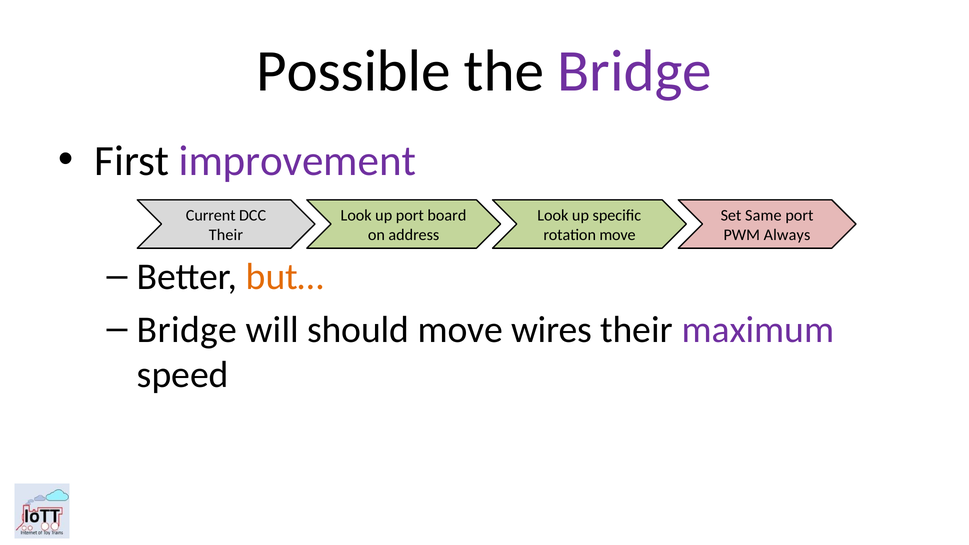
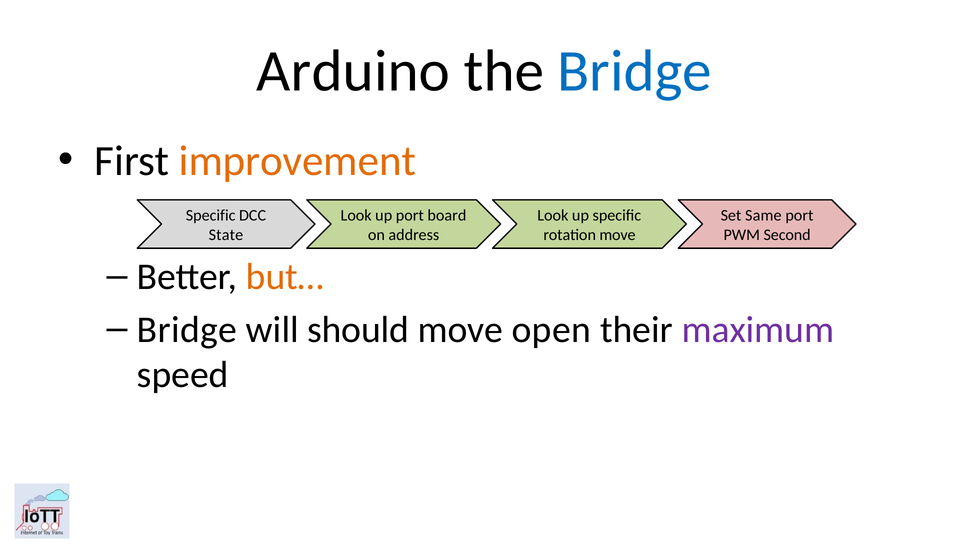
Possible: Possible -> Arduino
Bridge at (635, 71) colour: purple -> blue
improvement colour: purple -> orange
Current at (211, 215): Current -> Specific
Their at (226, 235): Their -> State
Always: Always -> Second
wires: wires -> open
